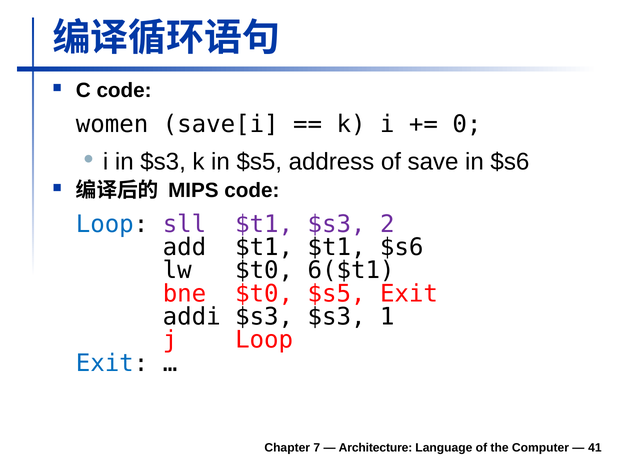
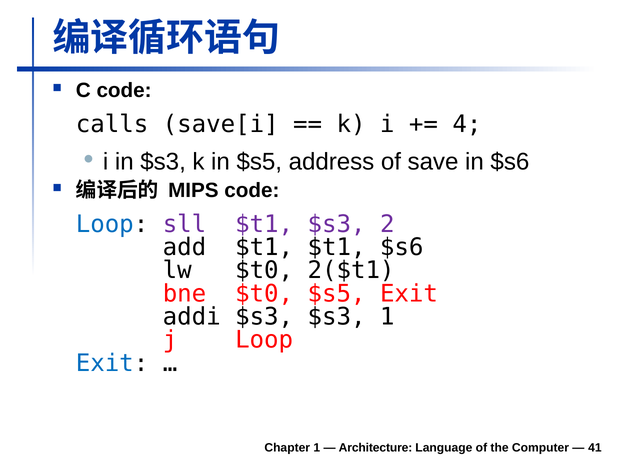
women: women -> calls
0: 0 -> 4
6($t1: 6($t1 -> 2($t1
Chapter 7: 7 -> 1
